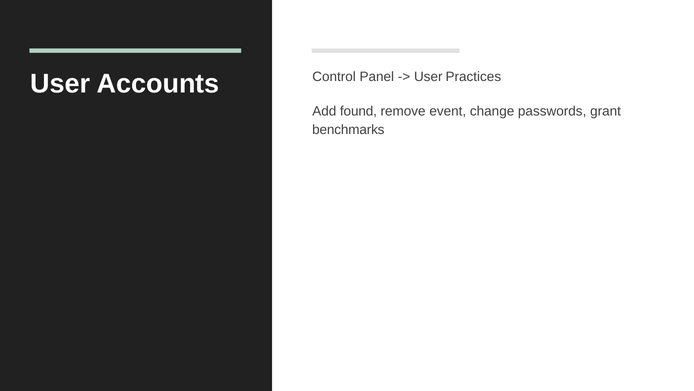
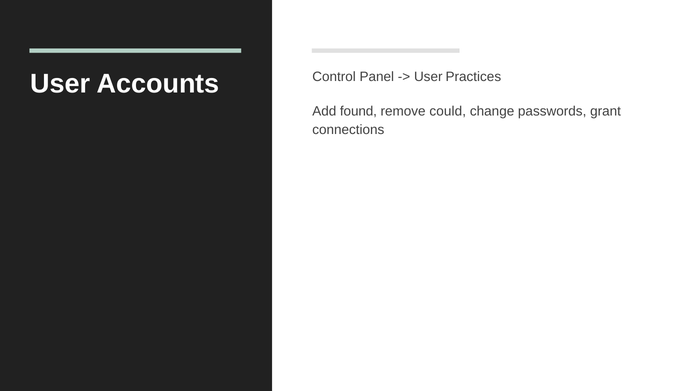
event: event -> could
benchmarks: benchmarks -> connections
